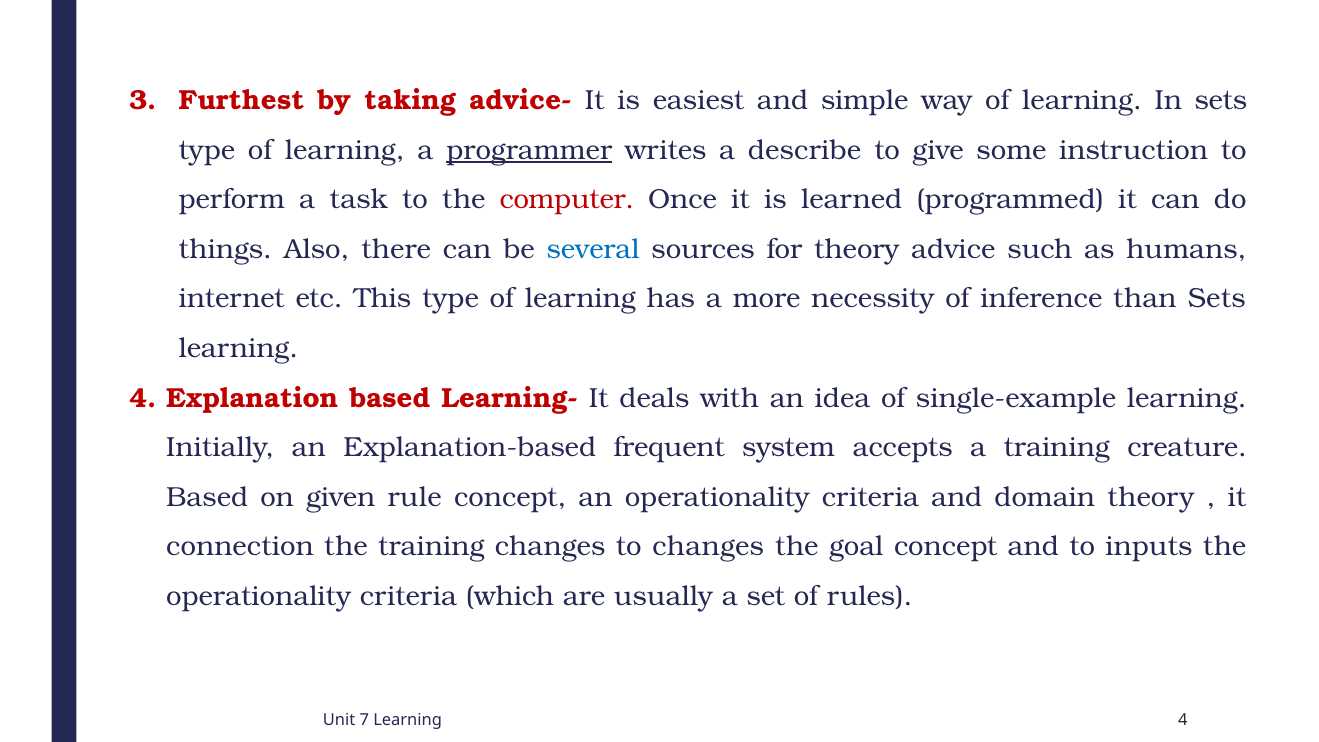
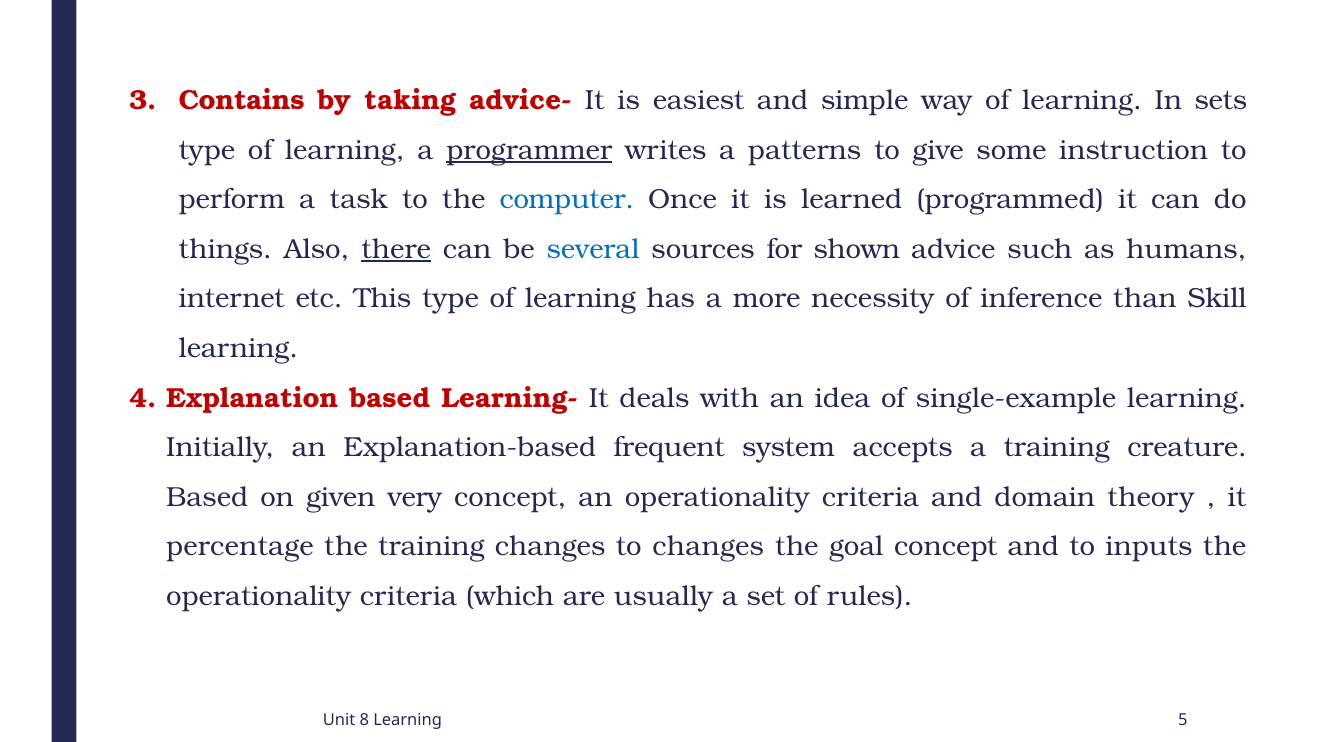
Furthest: Furthest -> Contains
describe: describe -> patterns
computer colour: red -> blue
there underline: none -> present
for theory: theory -> shown
than Sets: Sets -> Skill
rule: rule -> very
connection: connection -> percentage
7: 7 -> 8
4 at (1183, 720): 4 -> 5
